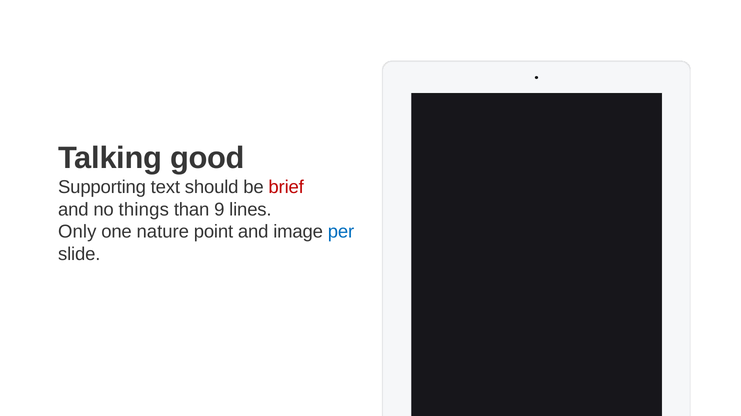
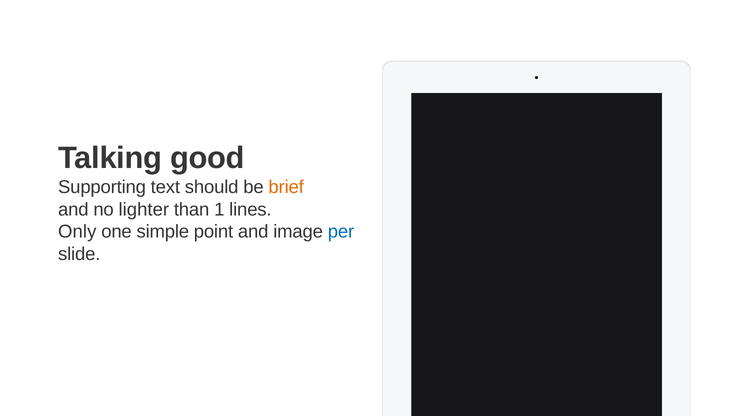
brief colour: red -> orange
things: things -> lighter
9: 9 -> 1
nature: nature -> simple
